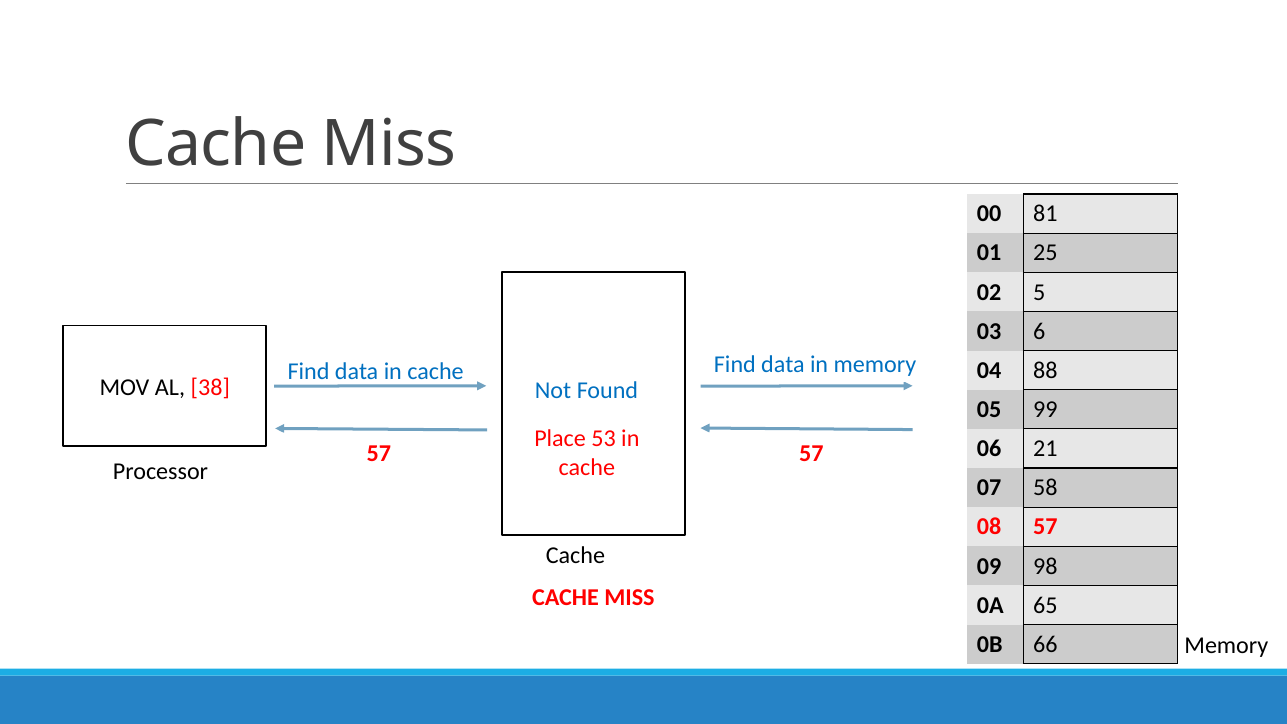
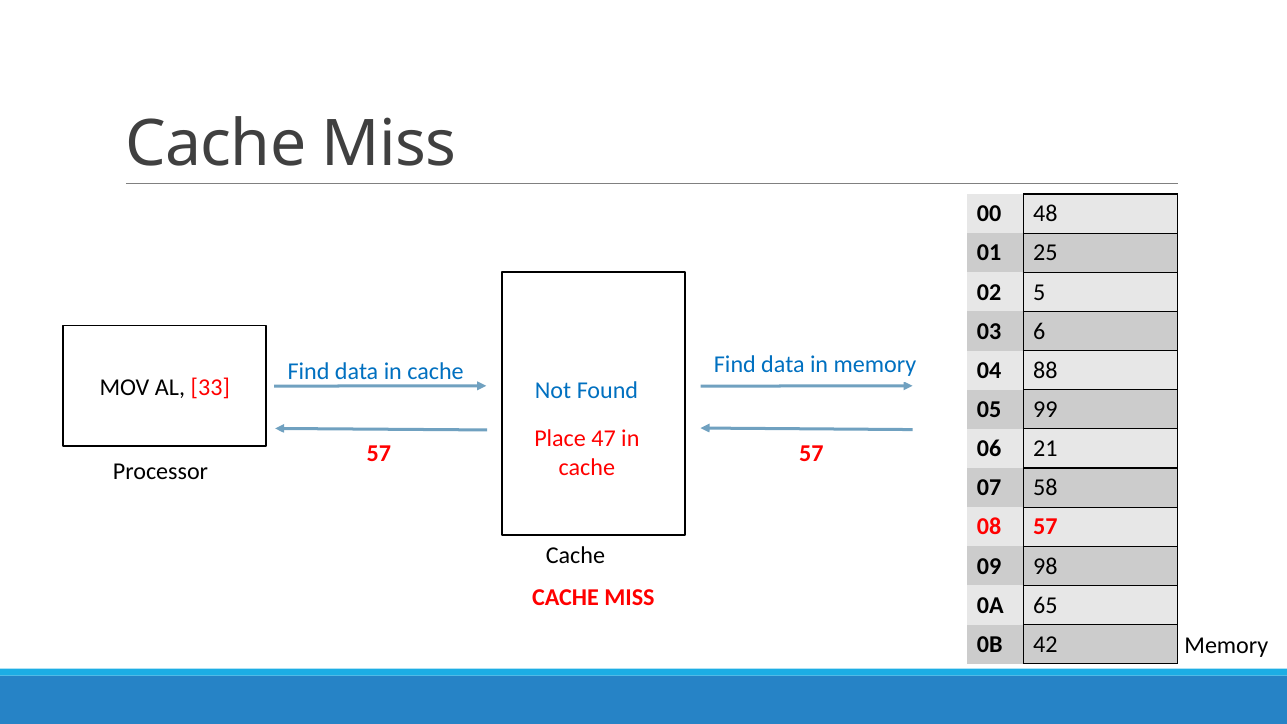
81: 81 -> 48
38: 38 -> 33
53: 53 -> 47
66: 66 -> 42
